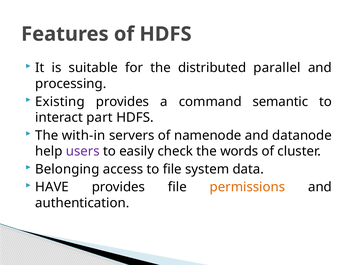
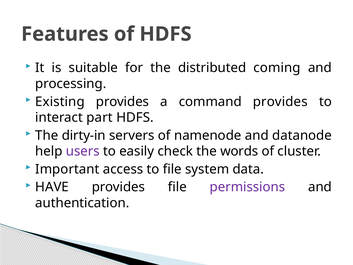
parallel: parallel -> coming
command semantic: semantic -> provides
with-in: with-in -> dirty-in
Belonging: Belonging -> Important
permissions colour: orange -> purple
